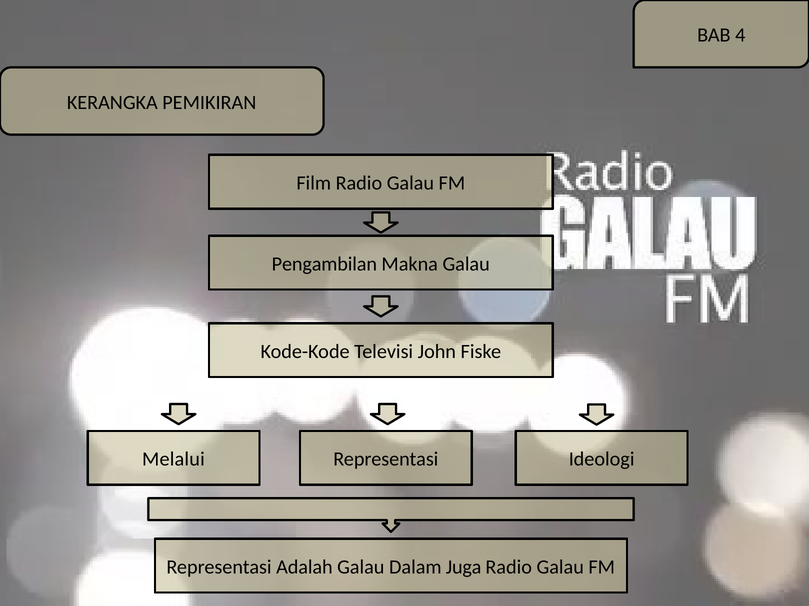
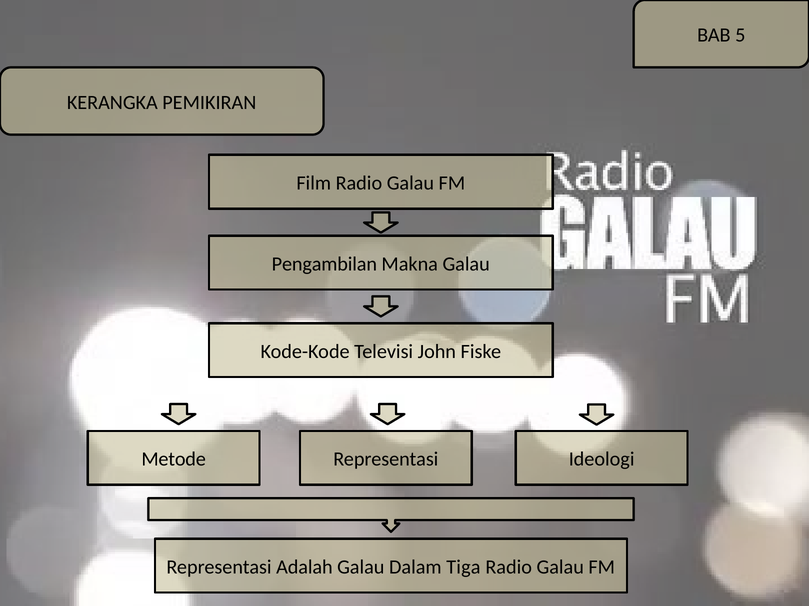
4: 4 -> 5
Melalui: Melalui -> Metode
Juga: Juga -> Tiga
